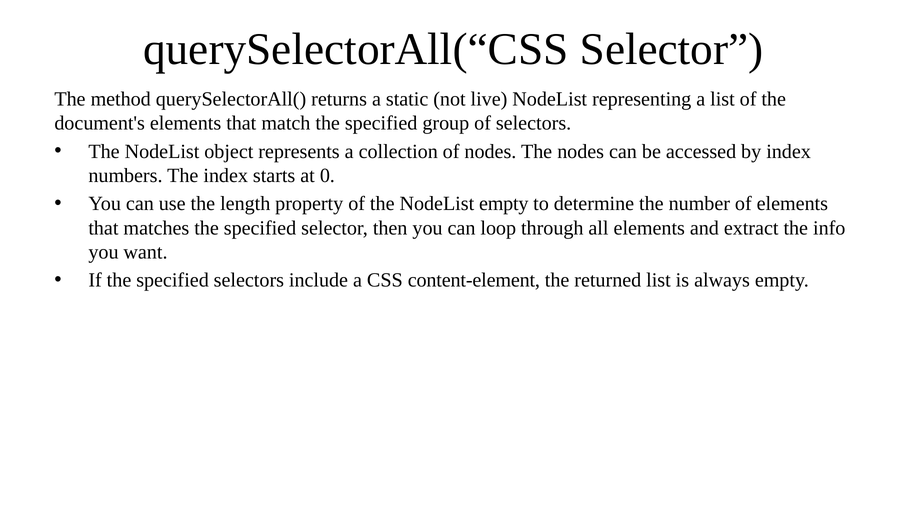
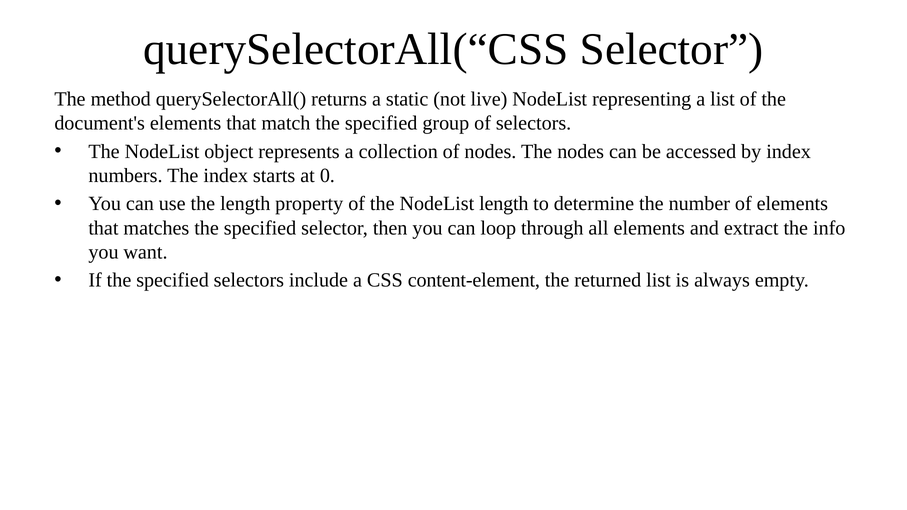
NodeList empty: empty -> length
